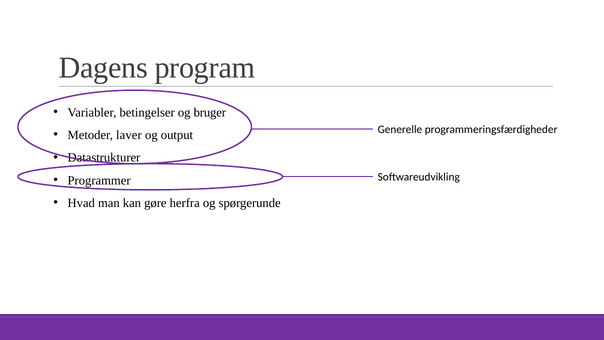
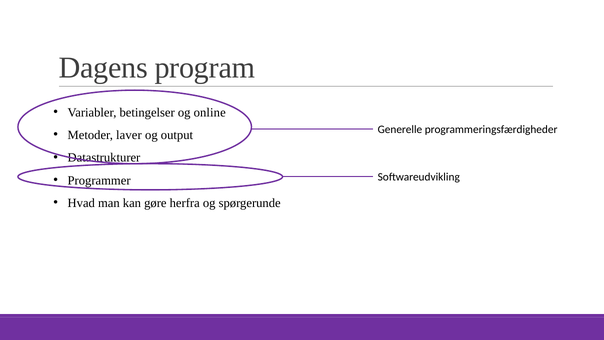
bruger: bruger -> online
